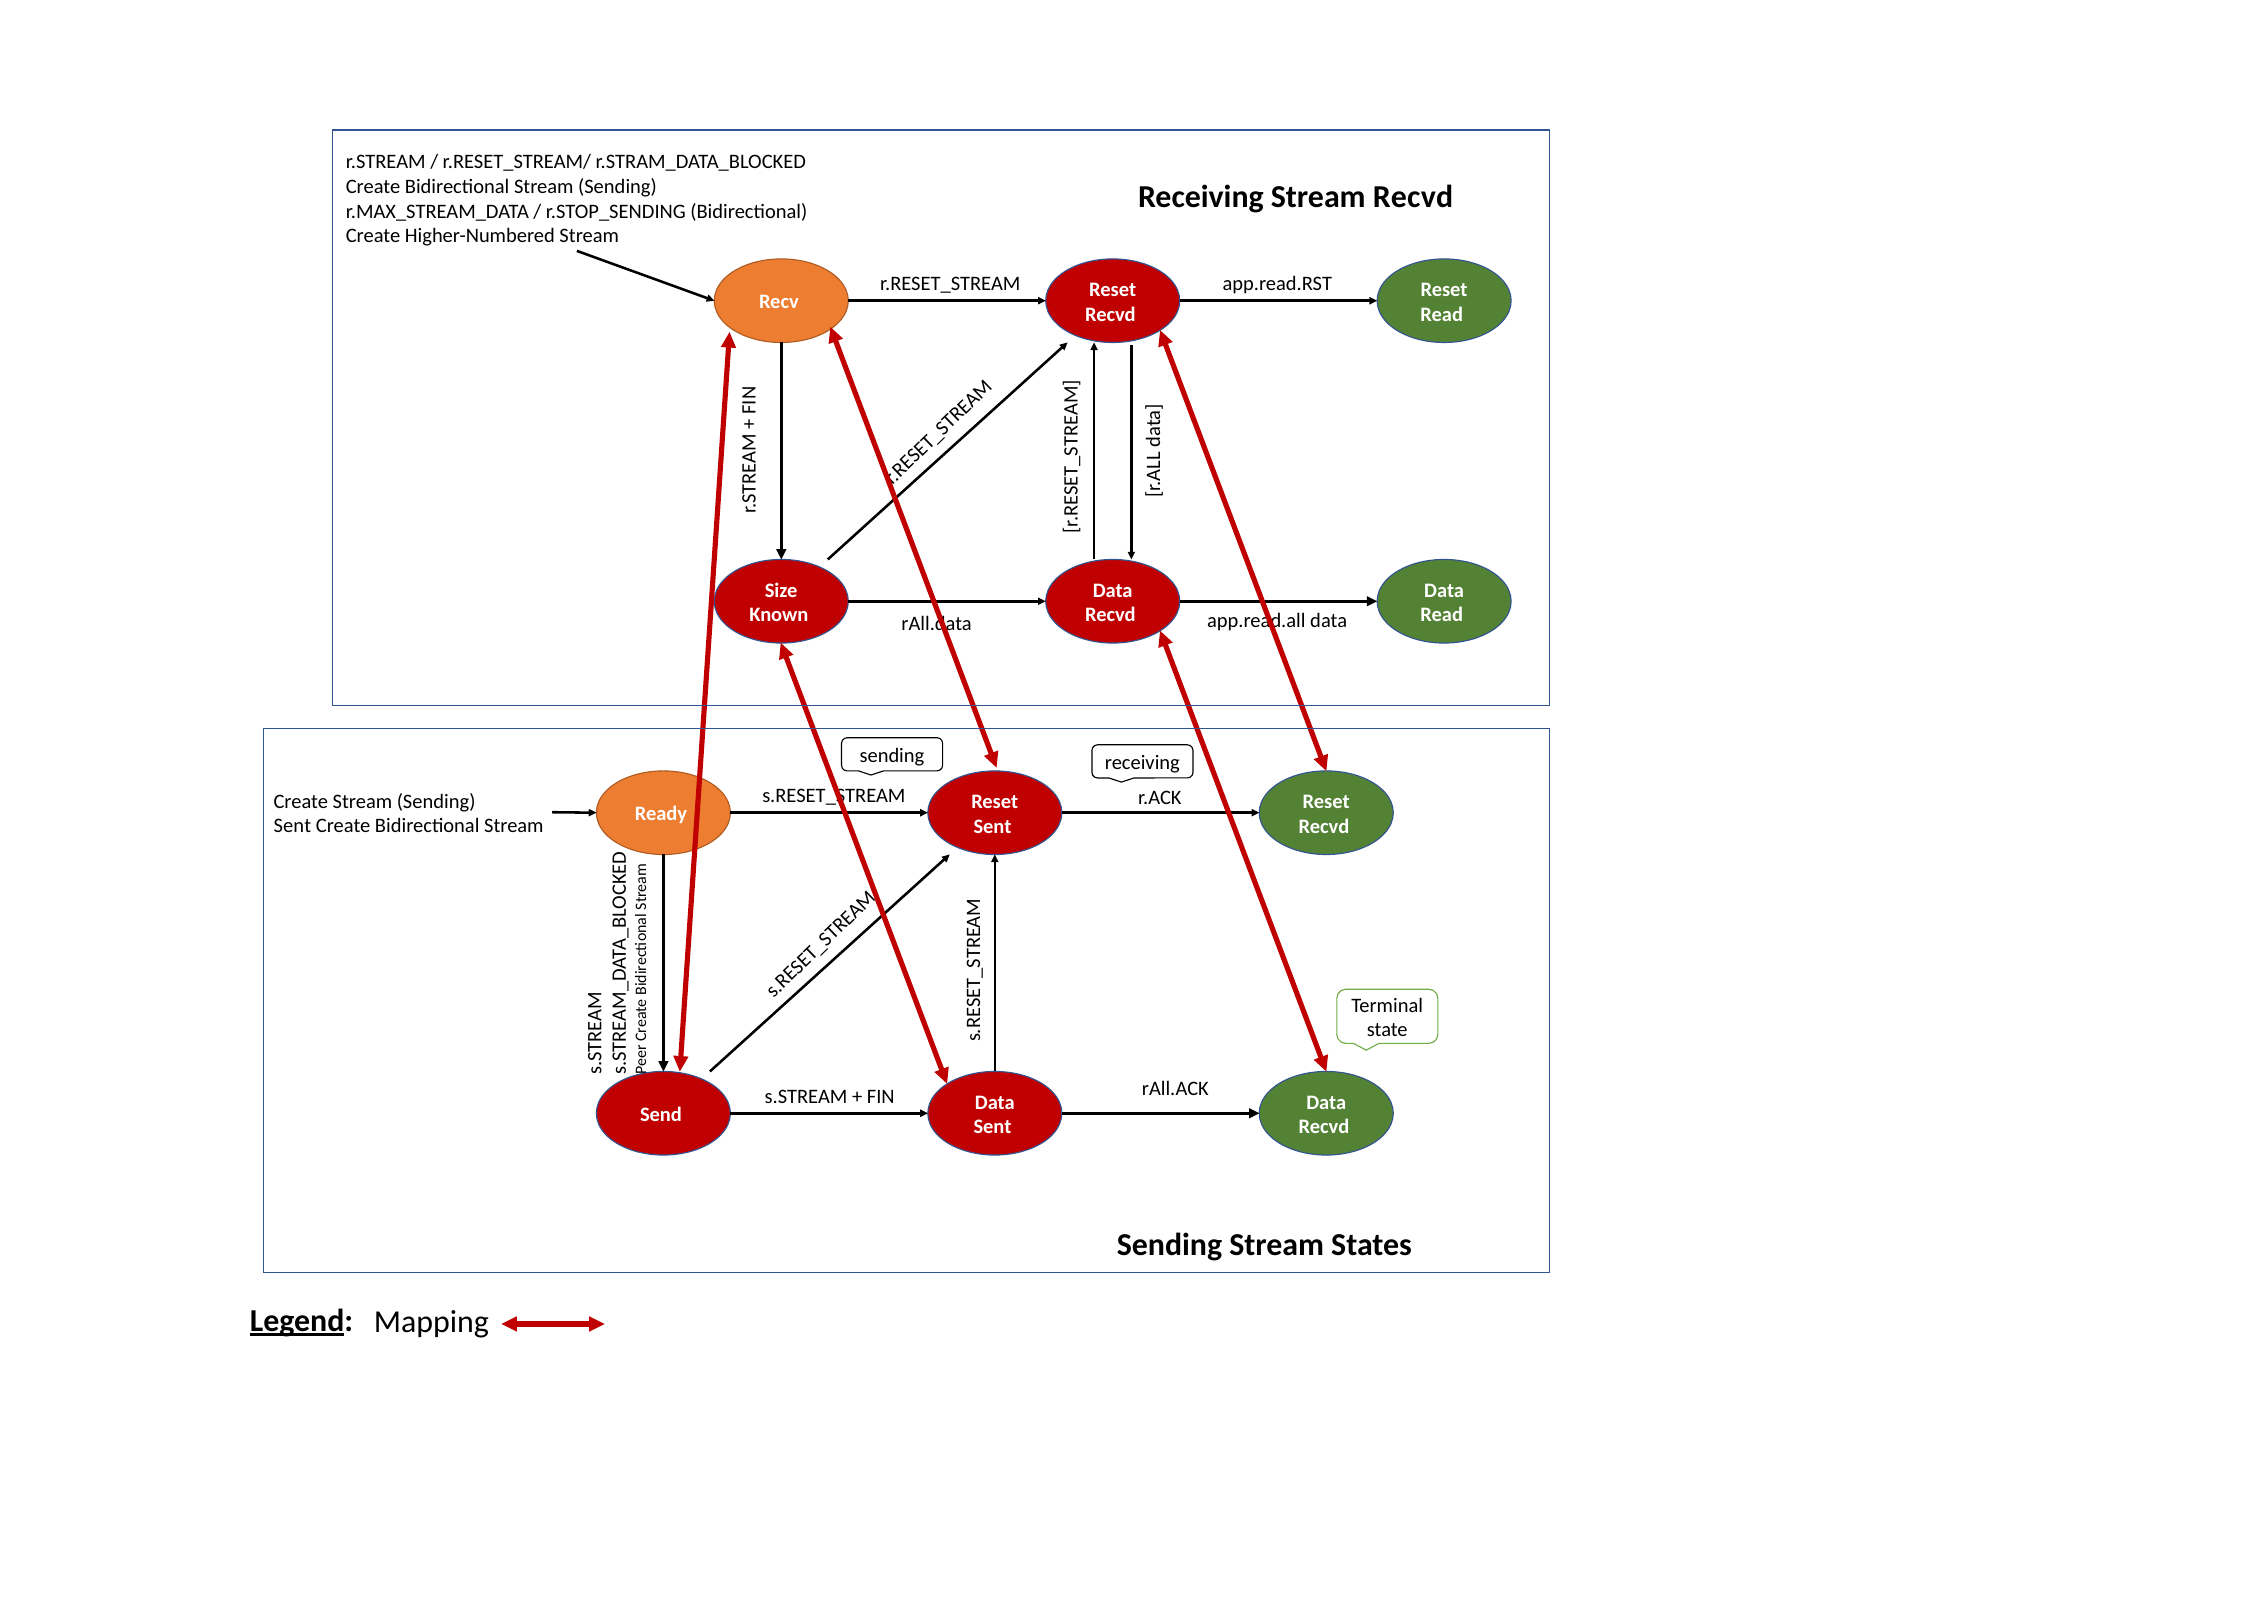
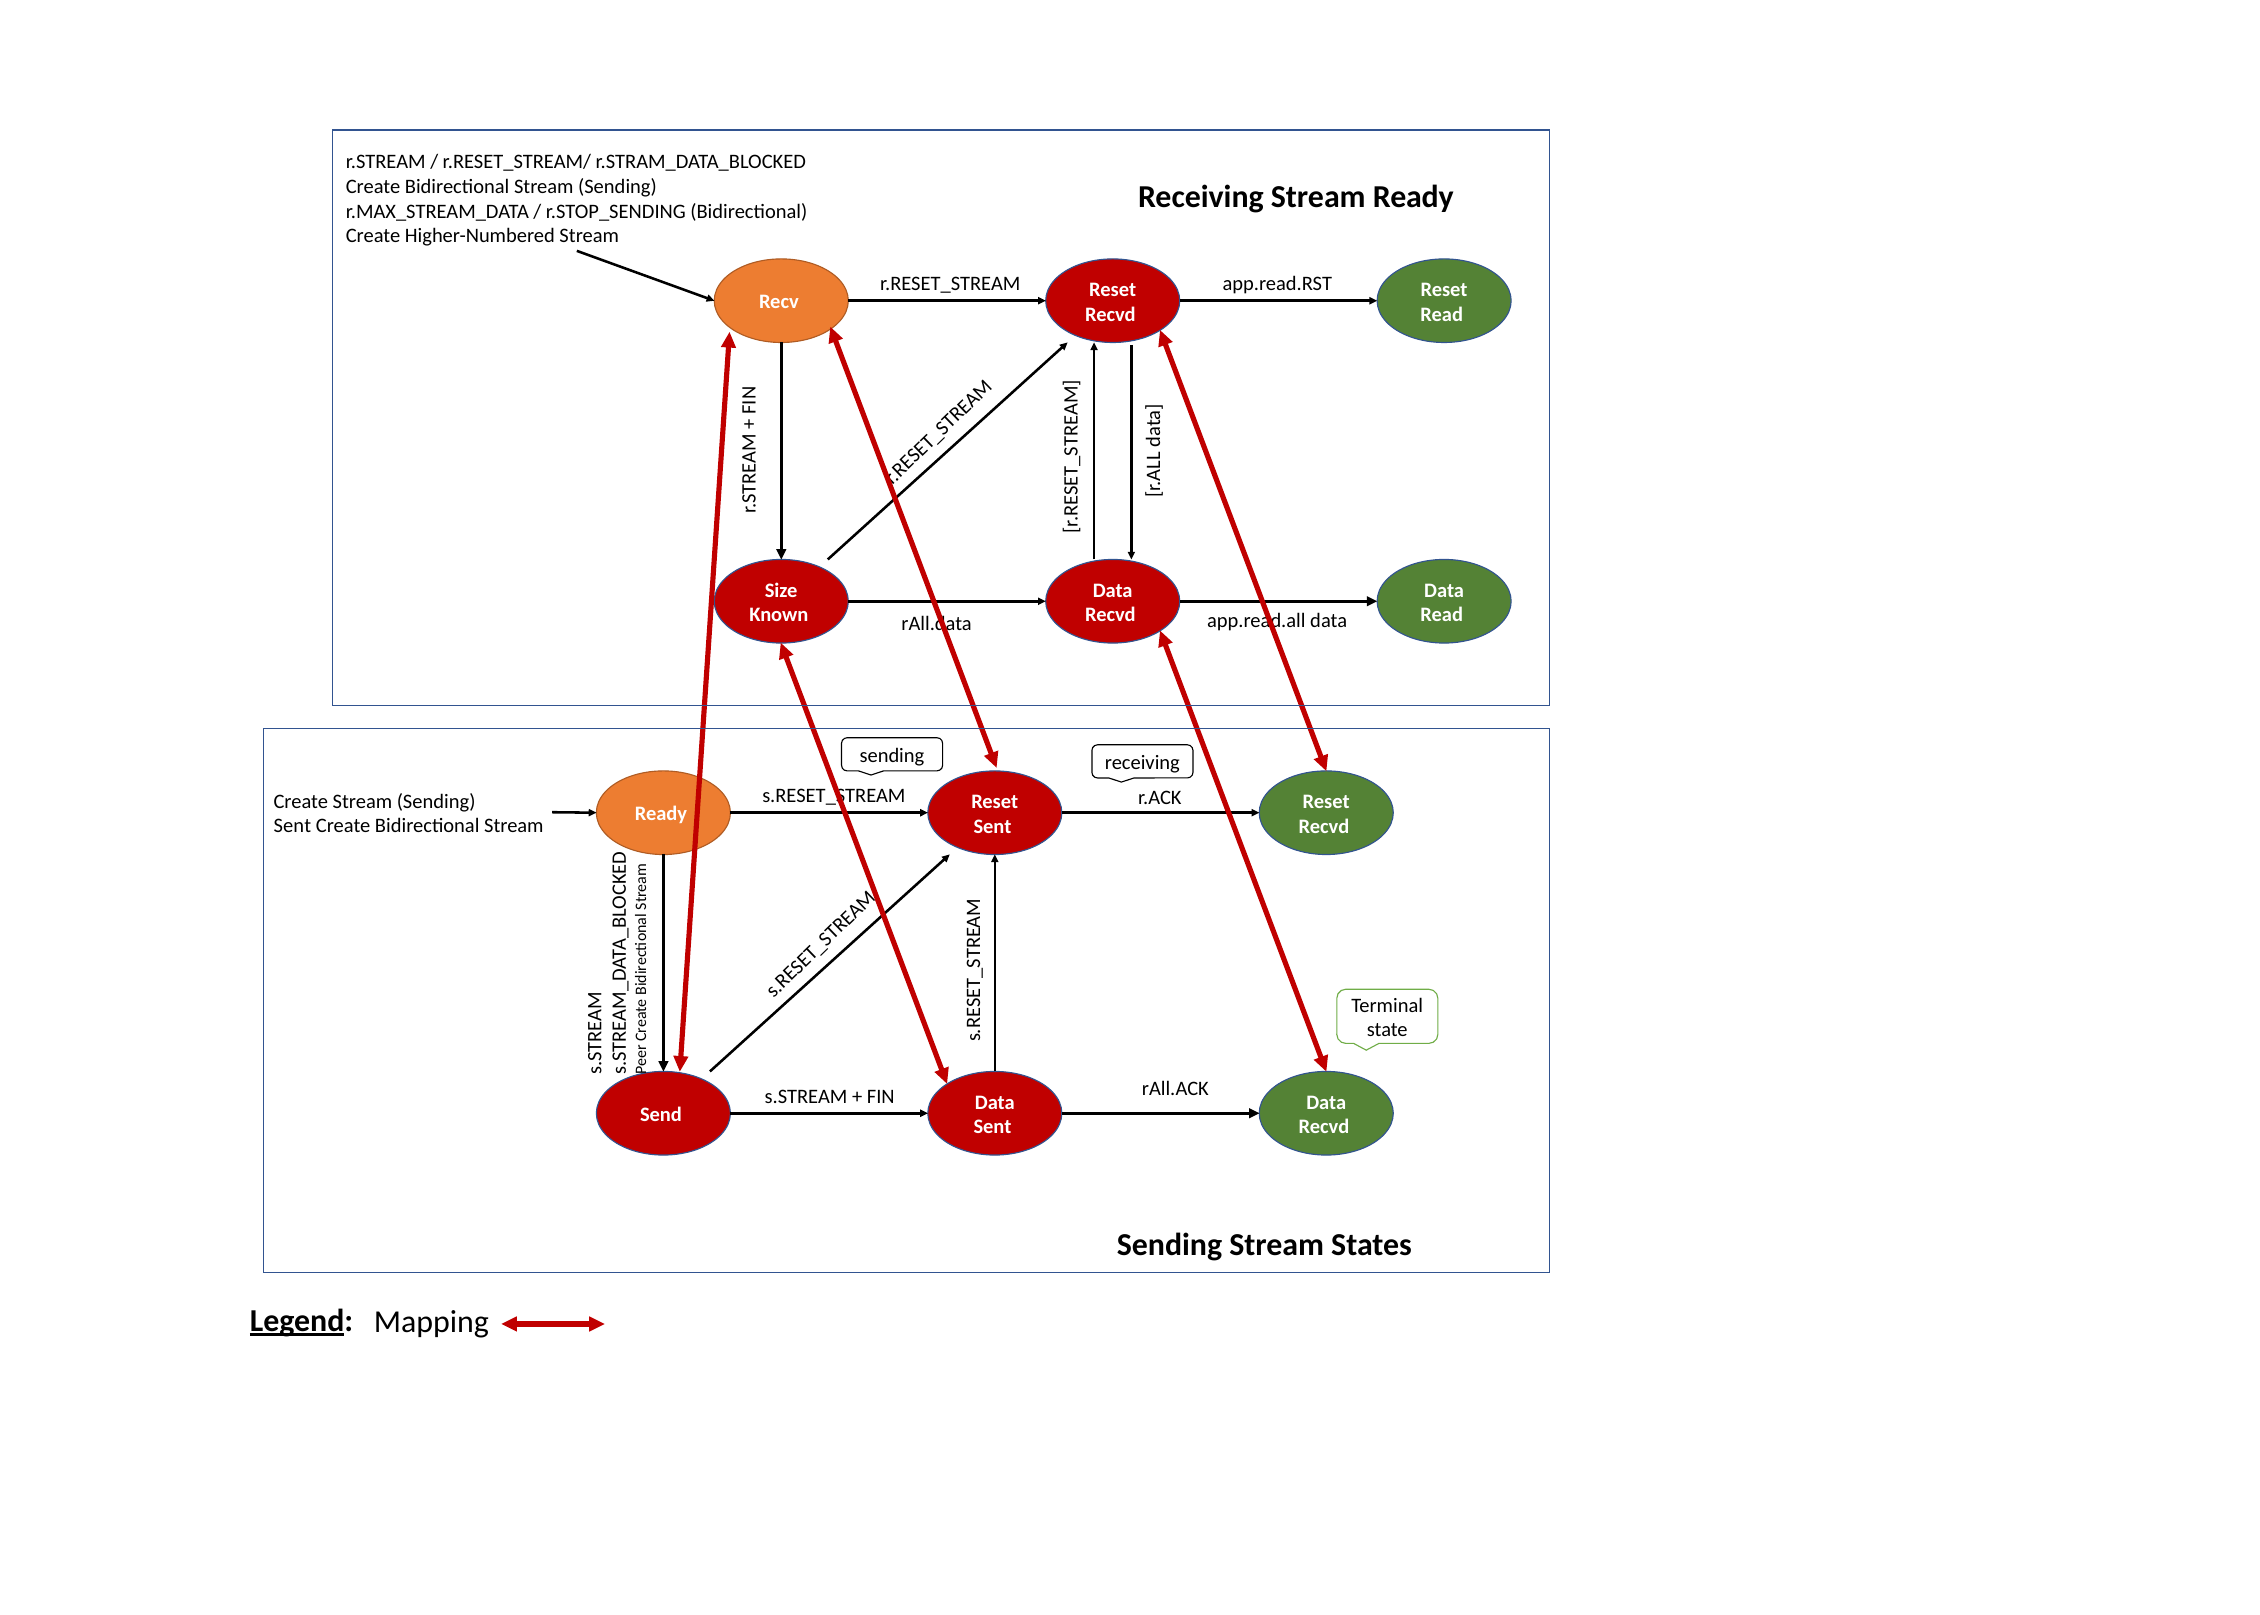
Stream Recvd: Recvd -> Ready
